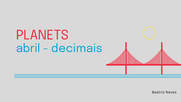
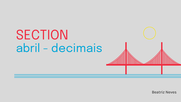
PLANETS: PLANETS -> SECTION
